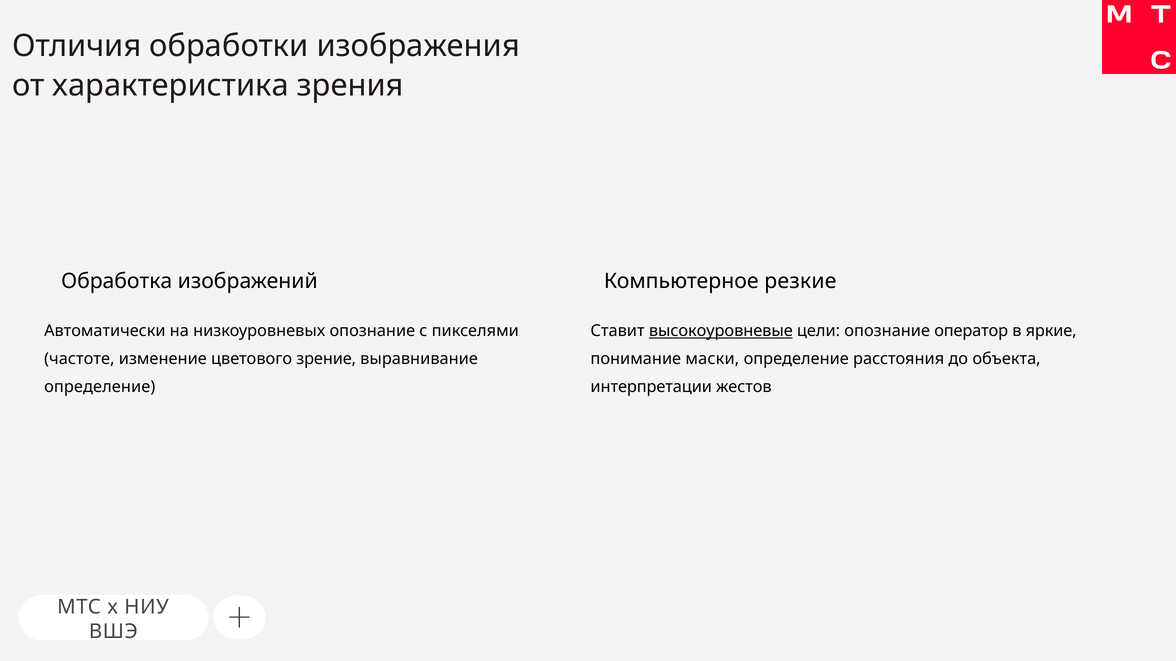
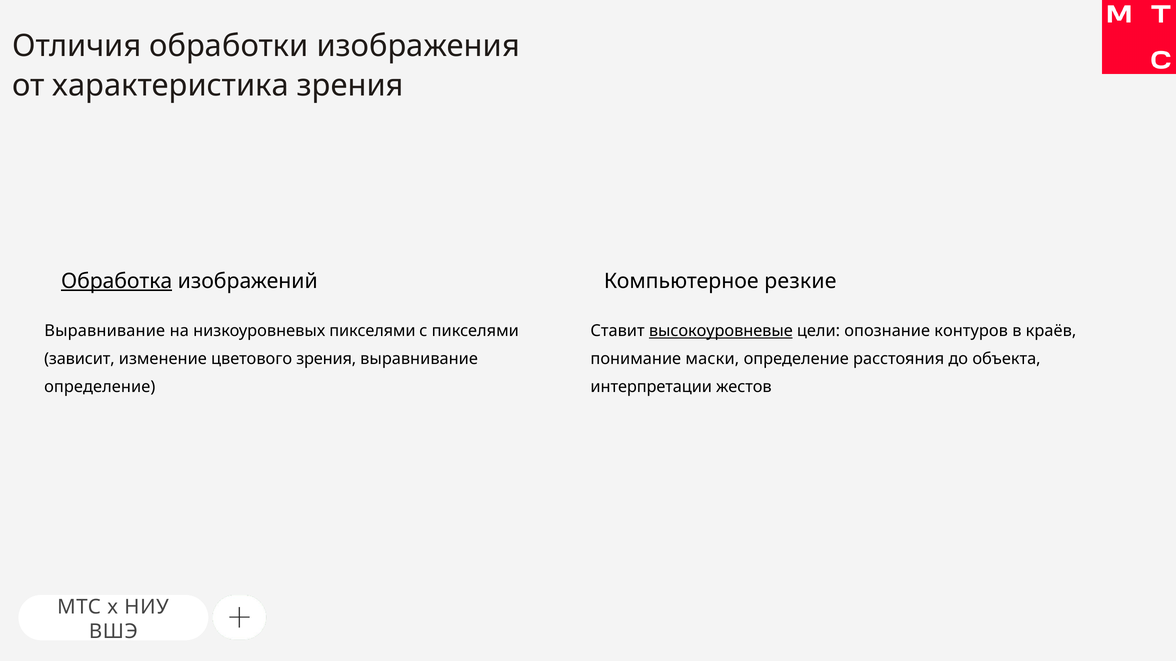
Обработка underline: none -> present
Автоматически at (105, 331): Автоматически -> Выравнивание
низкоуровневых опознание: опознание -> пикселями
оператор: оператор -> контуров
яркие: яркие -> краёв
частоте: частоте -> зависит
цветового зрение: зрение -> зрения
